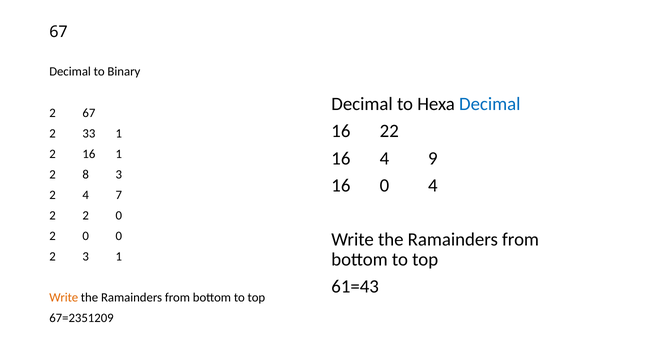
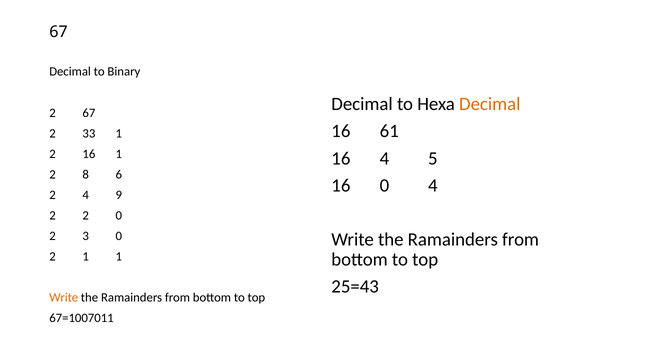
Decimal at (490, 104) colour: blue -> orange
22: 22 -> 61
9: 9 -> 5
8 3: 3 -> 6
7: 7 -> 9
0 at (86, 236): 0 -> 3
2 3: 3 -> 1
61=43: 61=43 -> 25=43
67=2351209: 67=2351209 -> 67=1007011
